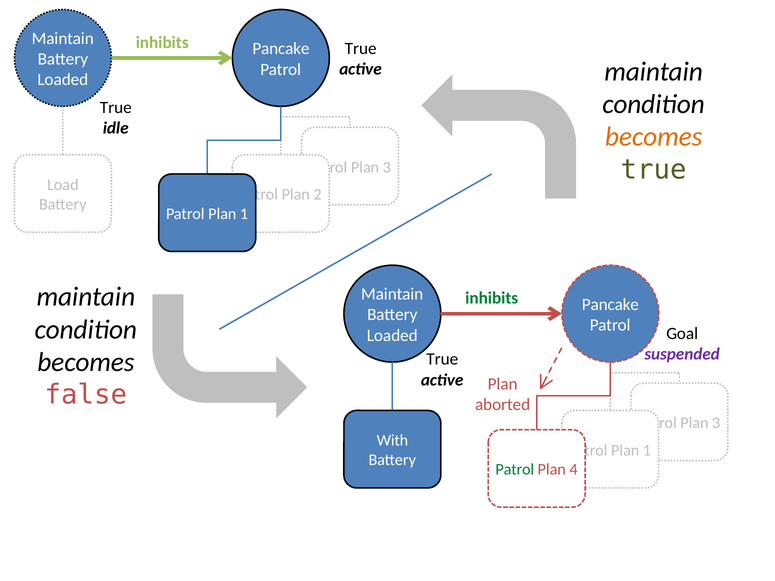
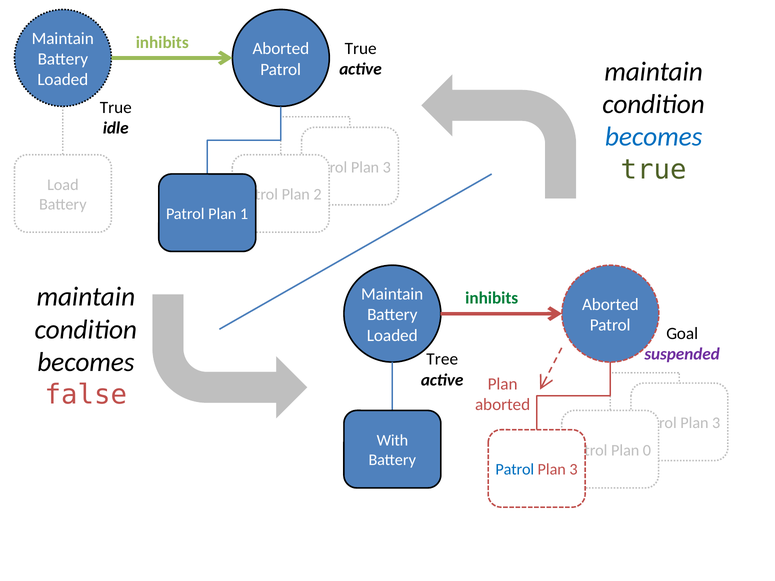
Pancake at (281, 49): Pancake -> Aborted
becomes at (654, 137) colour: orange -> blue
Pancake at (610, 305): Pancake -> Aborted
True at (442, 359): True -> Tree
1 at (647, 450): 1 -> 0
Patrol at (515, 470) colour: green -> blue
4 at (574, 470): 4 -> 3
